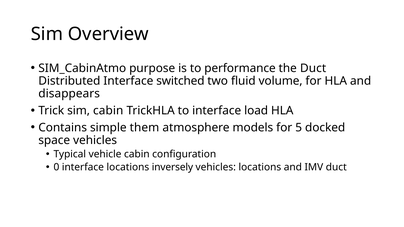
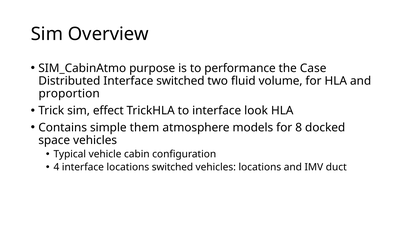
the Duct: Duct -> Case
disappears: disappears -> proportion
sim cabin: cabin -> effect
load: load -> look
5: 5 -> 8
0: 0 -> 4
locations inversely: inversely -> switched
